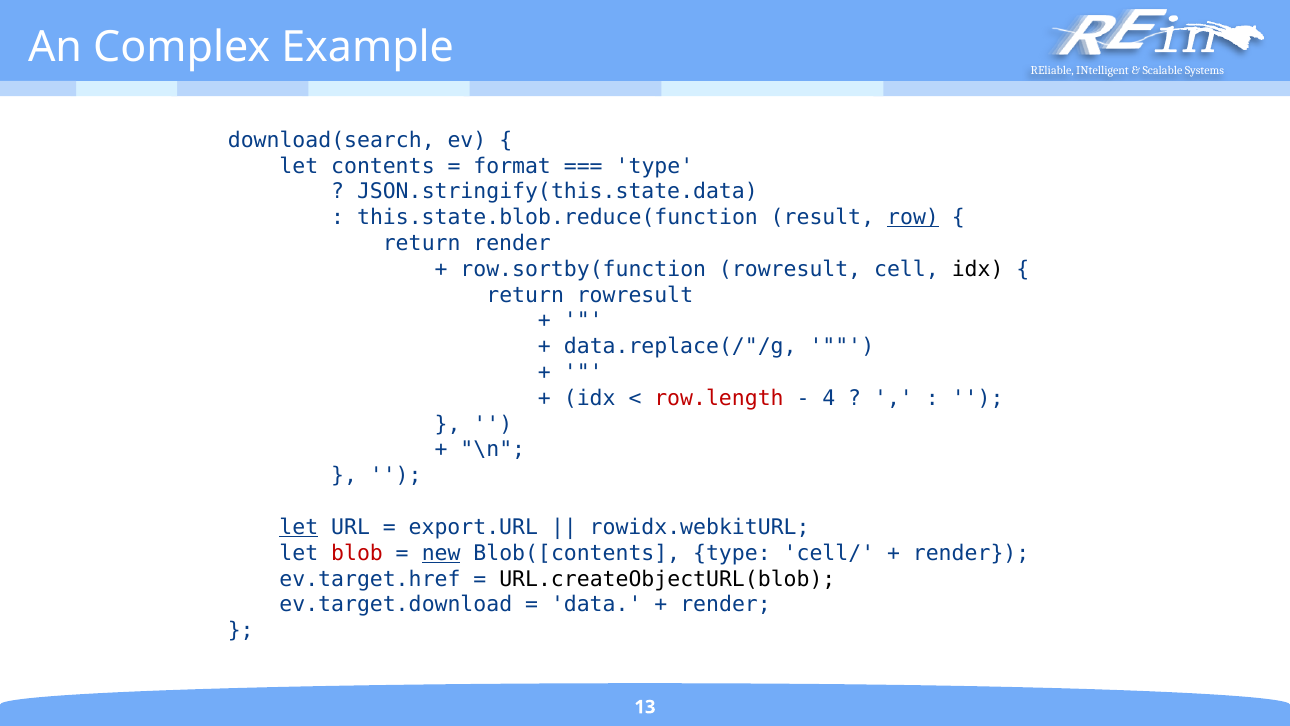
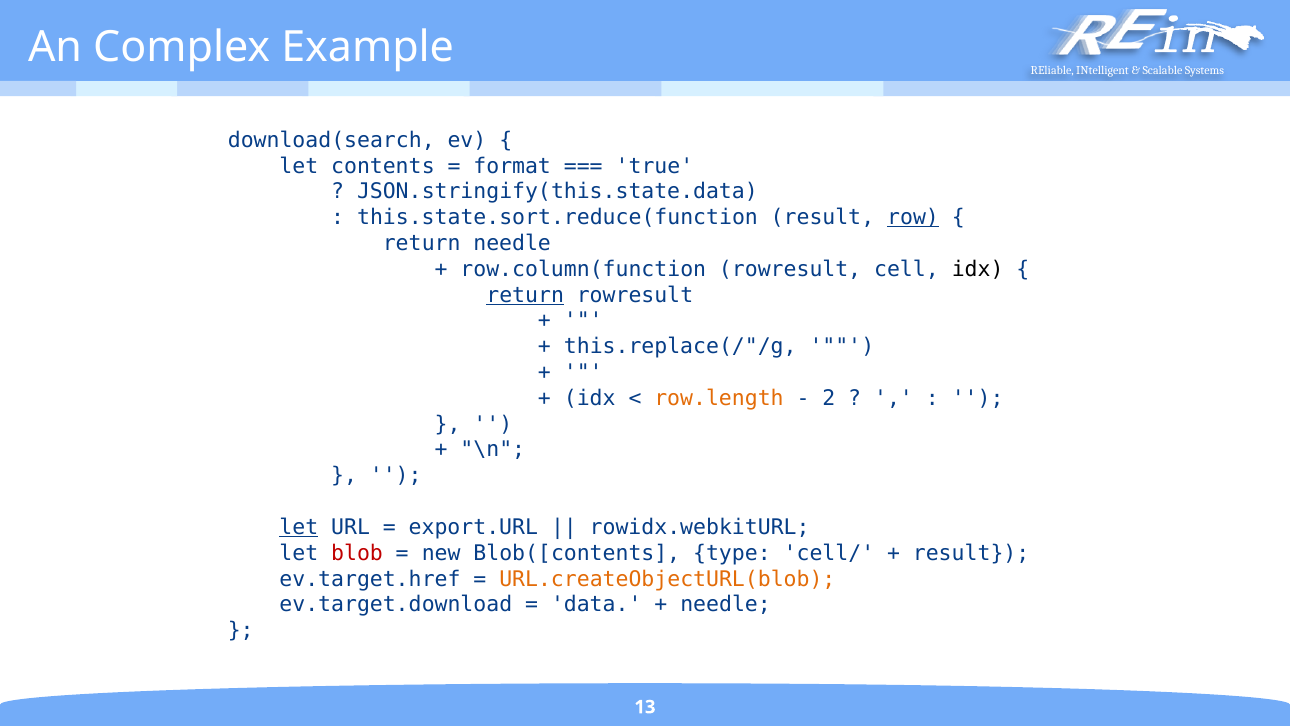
type at (654, 166): type -> true
this.state.blob.reduce(function: this.state.blob.reduce(function -> this.state.sort.reduce(function
return render: render -> needle
row.sortby(function: row.sortby(function -> row.column(function
return at (525, 295) underline: none -> present
data.replace(/"/g: data.replace(/"/g -> this.replace(/"/g
row.length colour: red -> orange
4: 4 -> 2
new underline: present -> none
render at (971, 553): render -> result
URL.createObjectURL(blob colour: black -> orange
render at (726, 604): render -> needle
